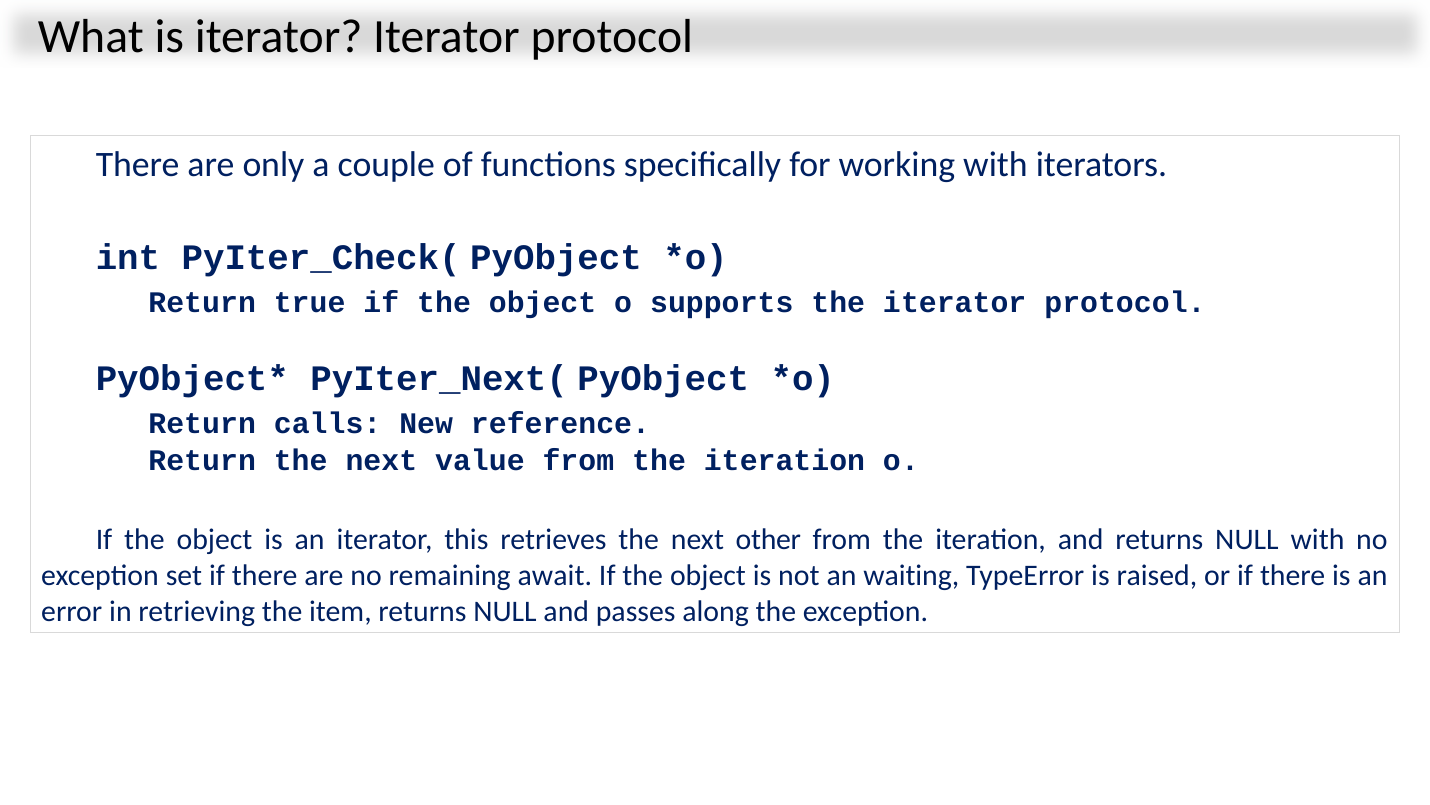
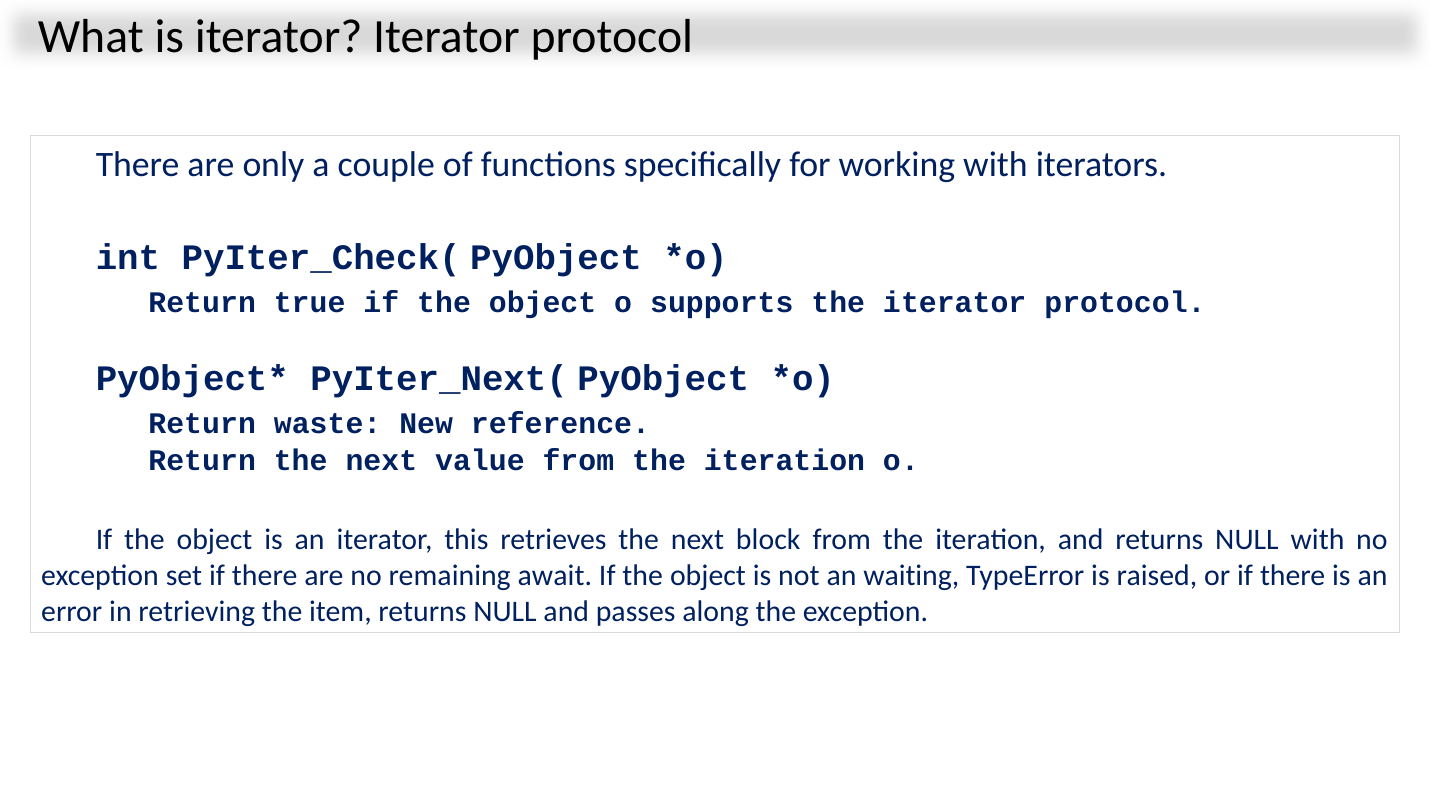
calls: calls -> waste
other: other -> block
